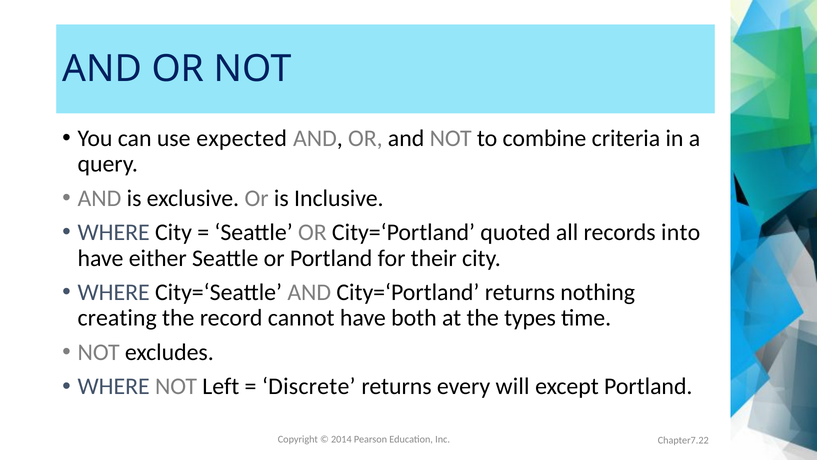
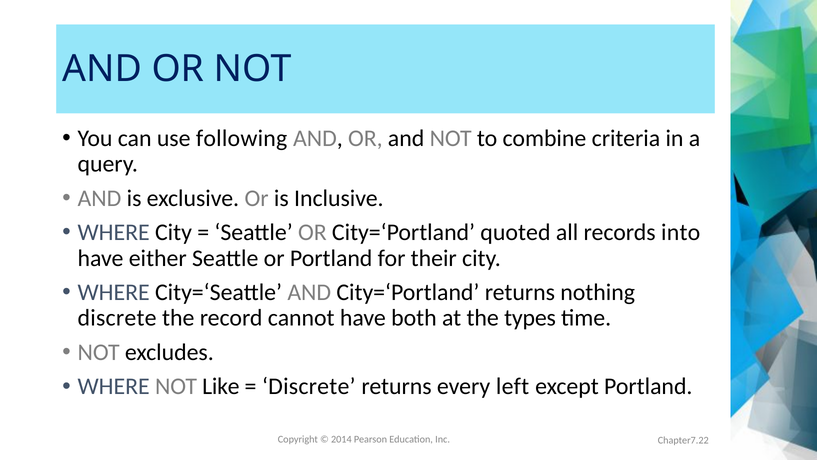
expected: expected -> following
creating at (117, 318): creating -> discrete
Left: Left -> Like
will: will -> left
